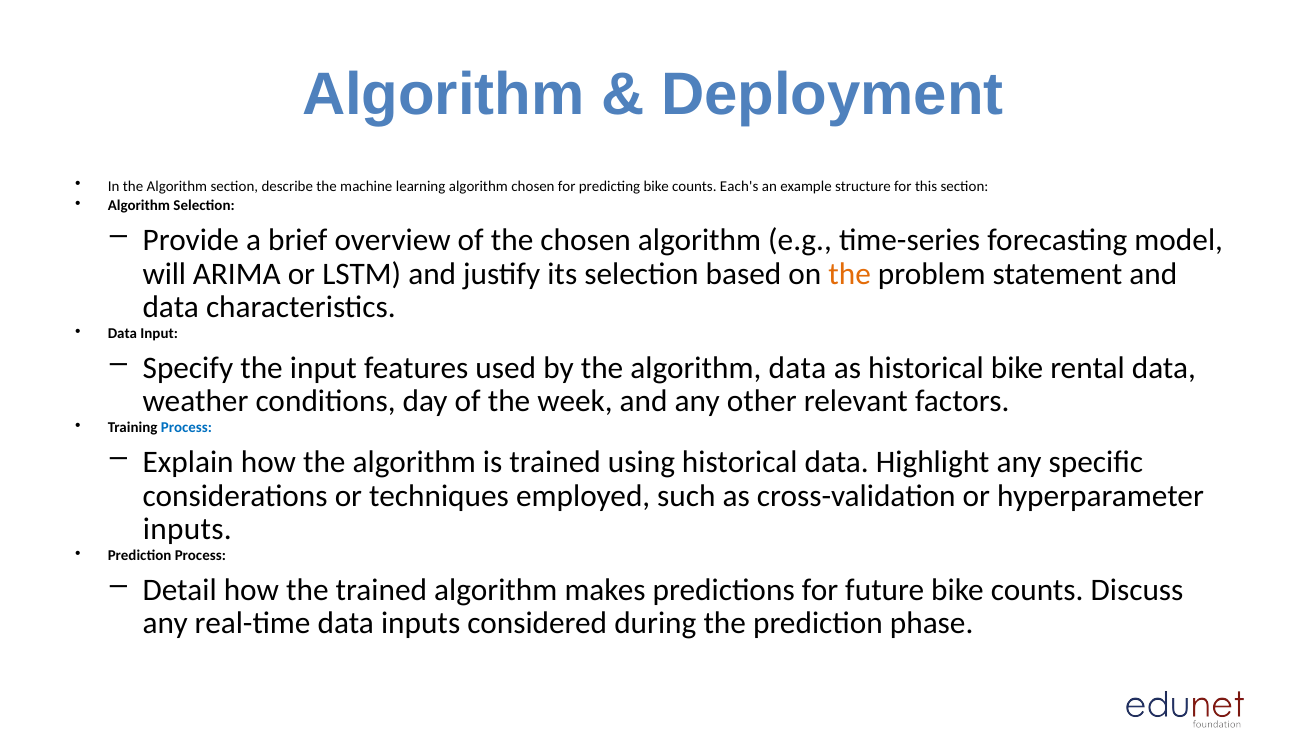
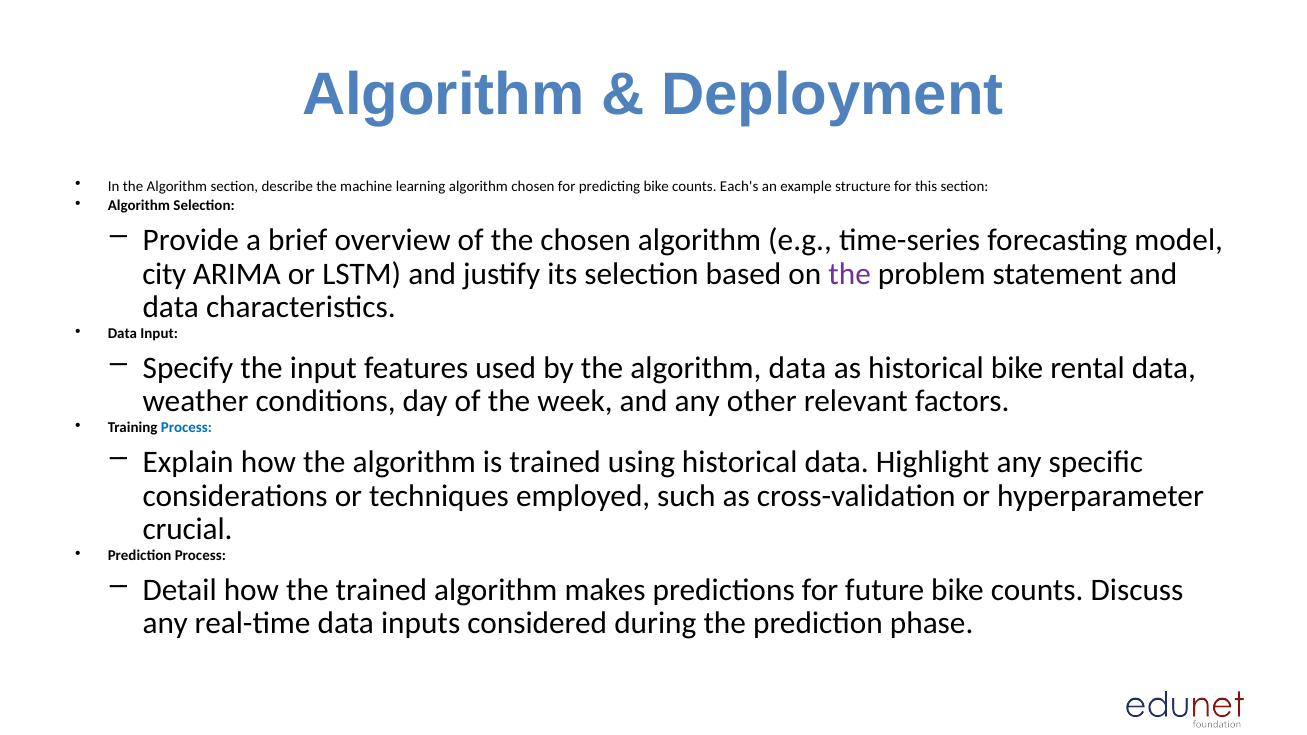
will: will -> city
the at (850, 274) colour: orange -> purple
inputs at (187, 530): inputs -> crucial
